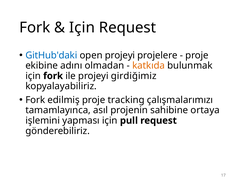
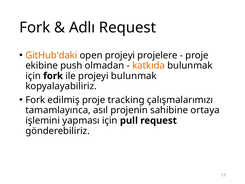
Için at (82, 27): Için -> Adlı
GitHub'daki colour: blue -> orange
adını: adını -> push
projeyi girdiğimiz: girdiğimiz -> bulunmak
